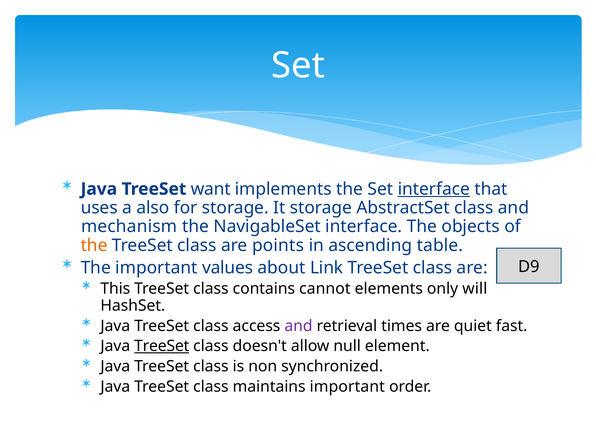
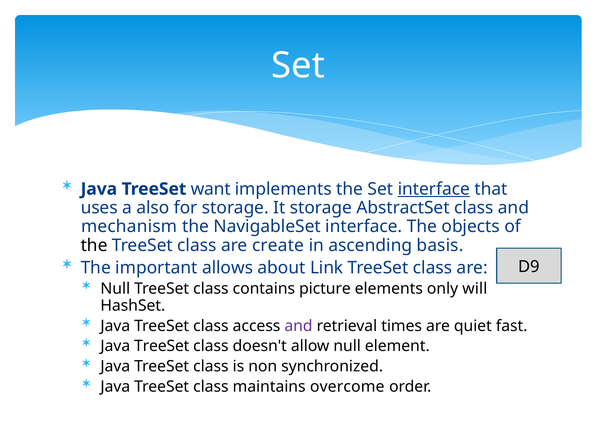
the at (94, 245) colour: orange -> black
points: points -> create
table: table -> basis
values: values -> allows
This at (115, 289): This -> Null
cannot: cannot -> picture
TreeSet at (162, 346) underline: present -> none
maintains important: important -> overcome
